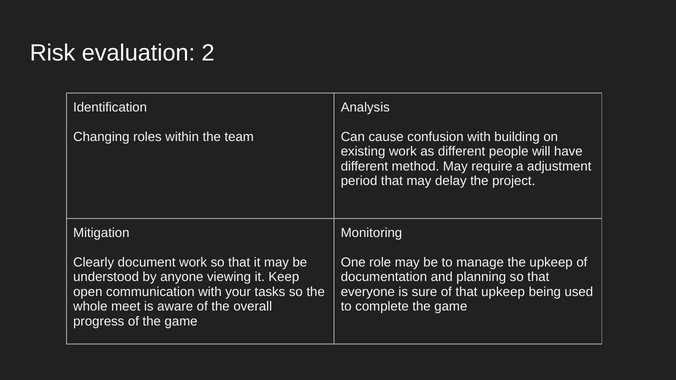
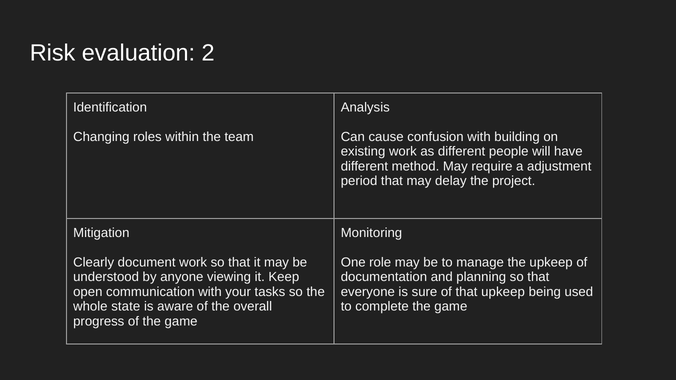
meet: meet -> state
